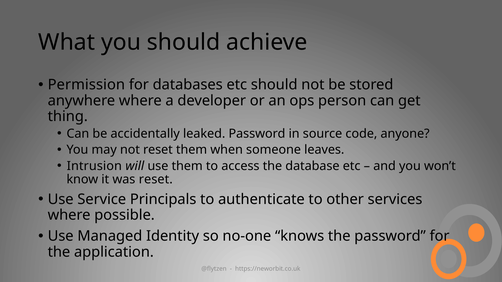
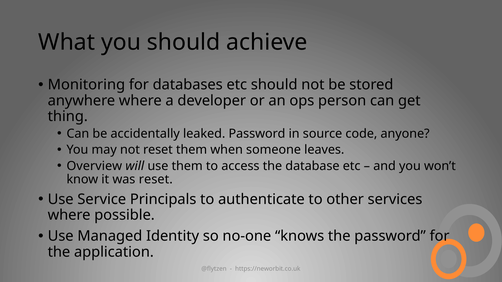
Permission: Permission -> Monitoring
Intrusion: Intrusion -> Overview
